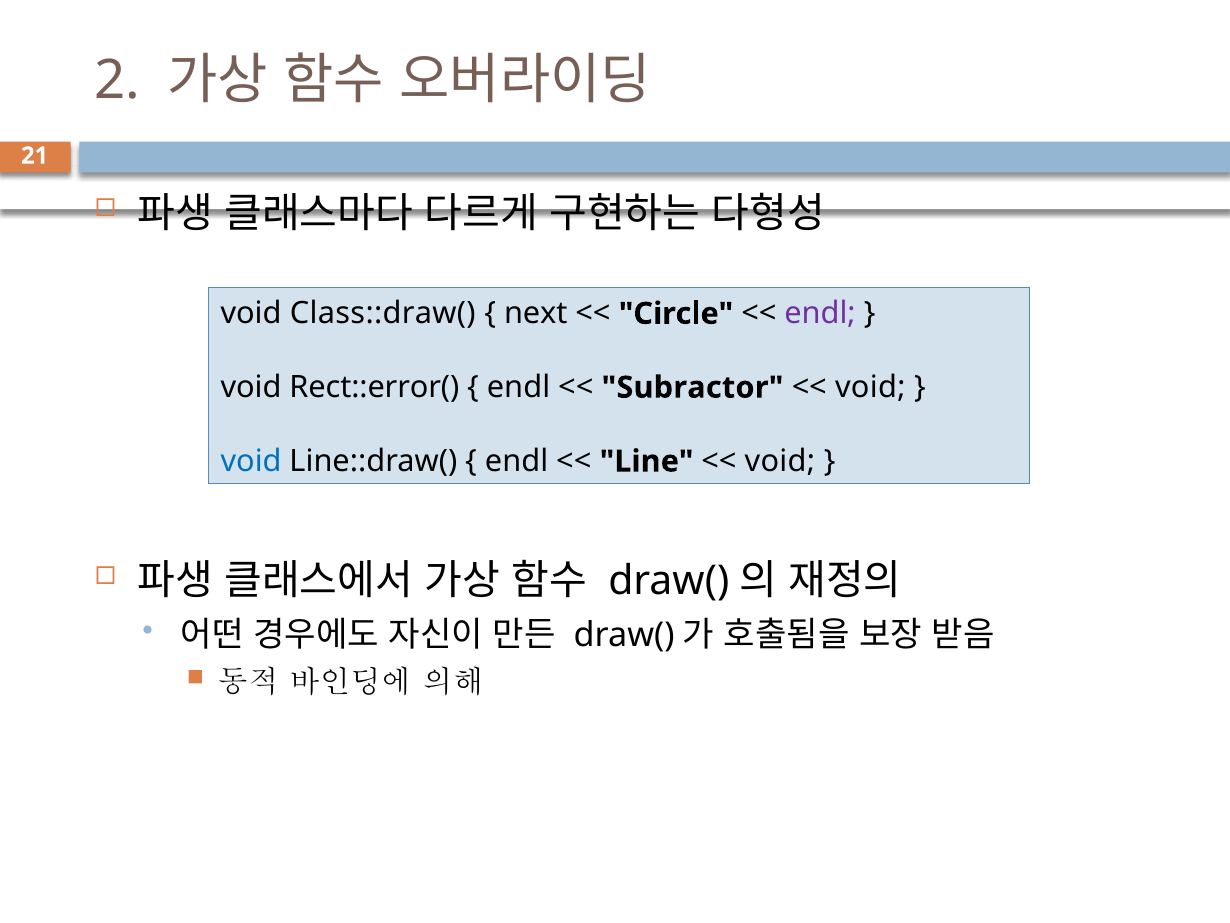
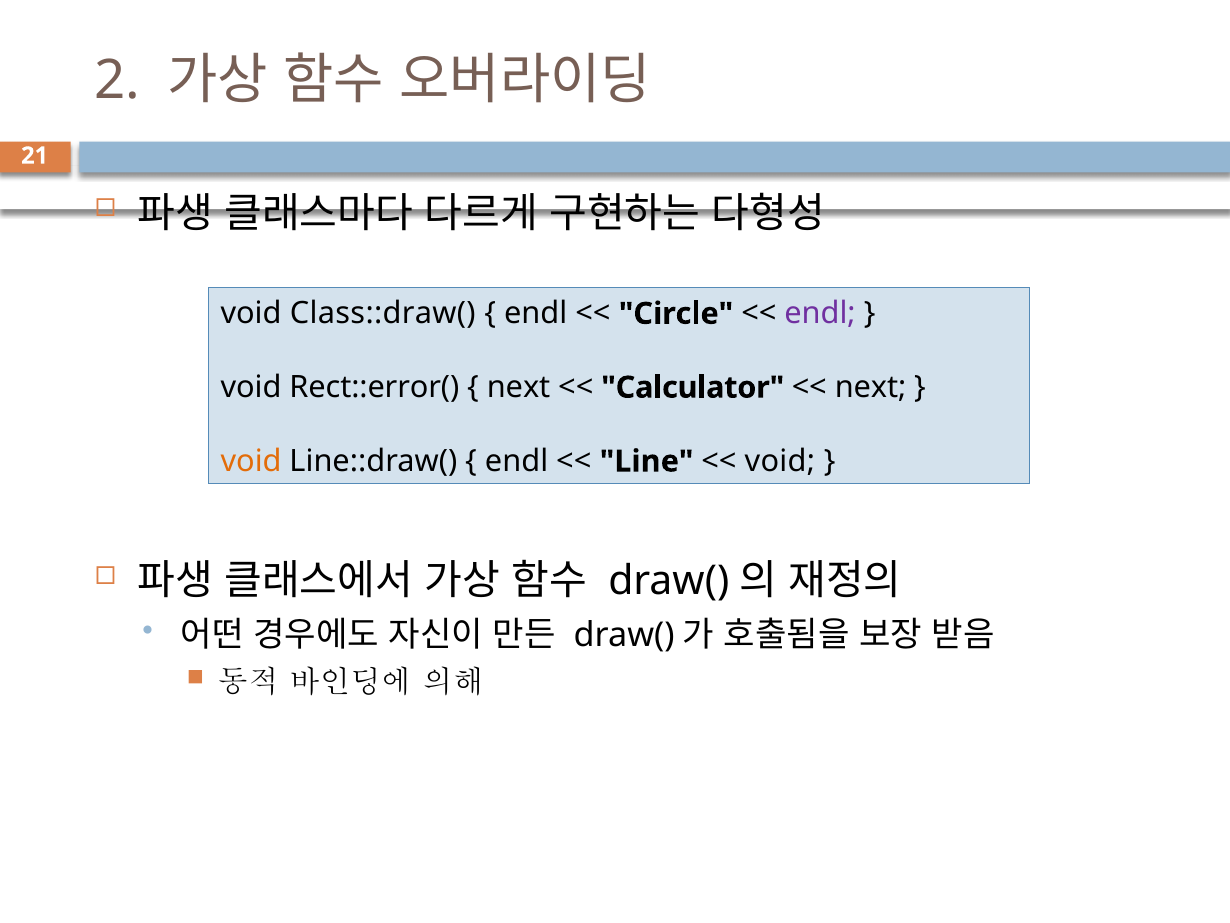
next at (536, 314): next -> endl
endl at (519, 387): endl -> next
Subractor: Subractor -> Calculator
void at (870, 387): void -> next
void at (251, 461) colour: blue -> orange
